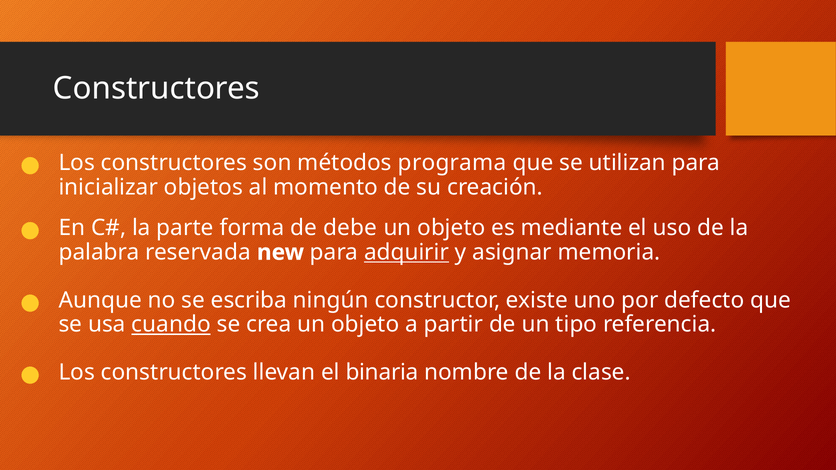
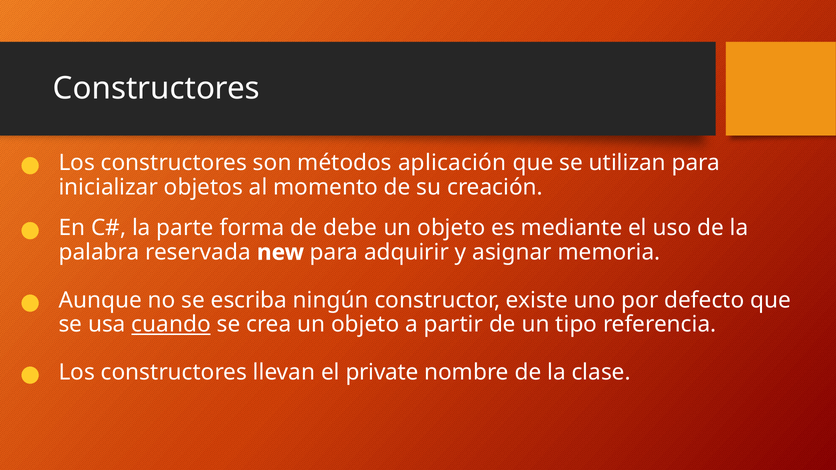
programa: programa -> aplicación
adquirir underline: present -> none
binaria: binaria -> private
